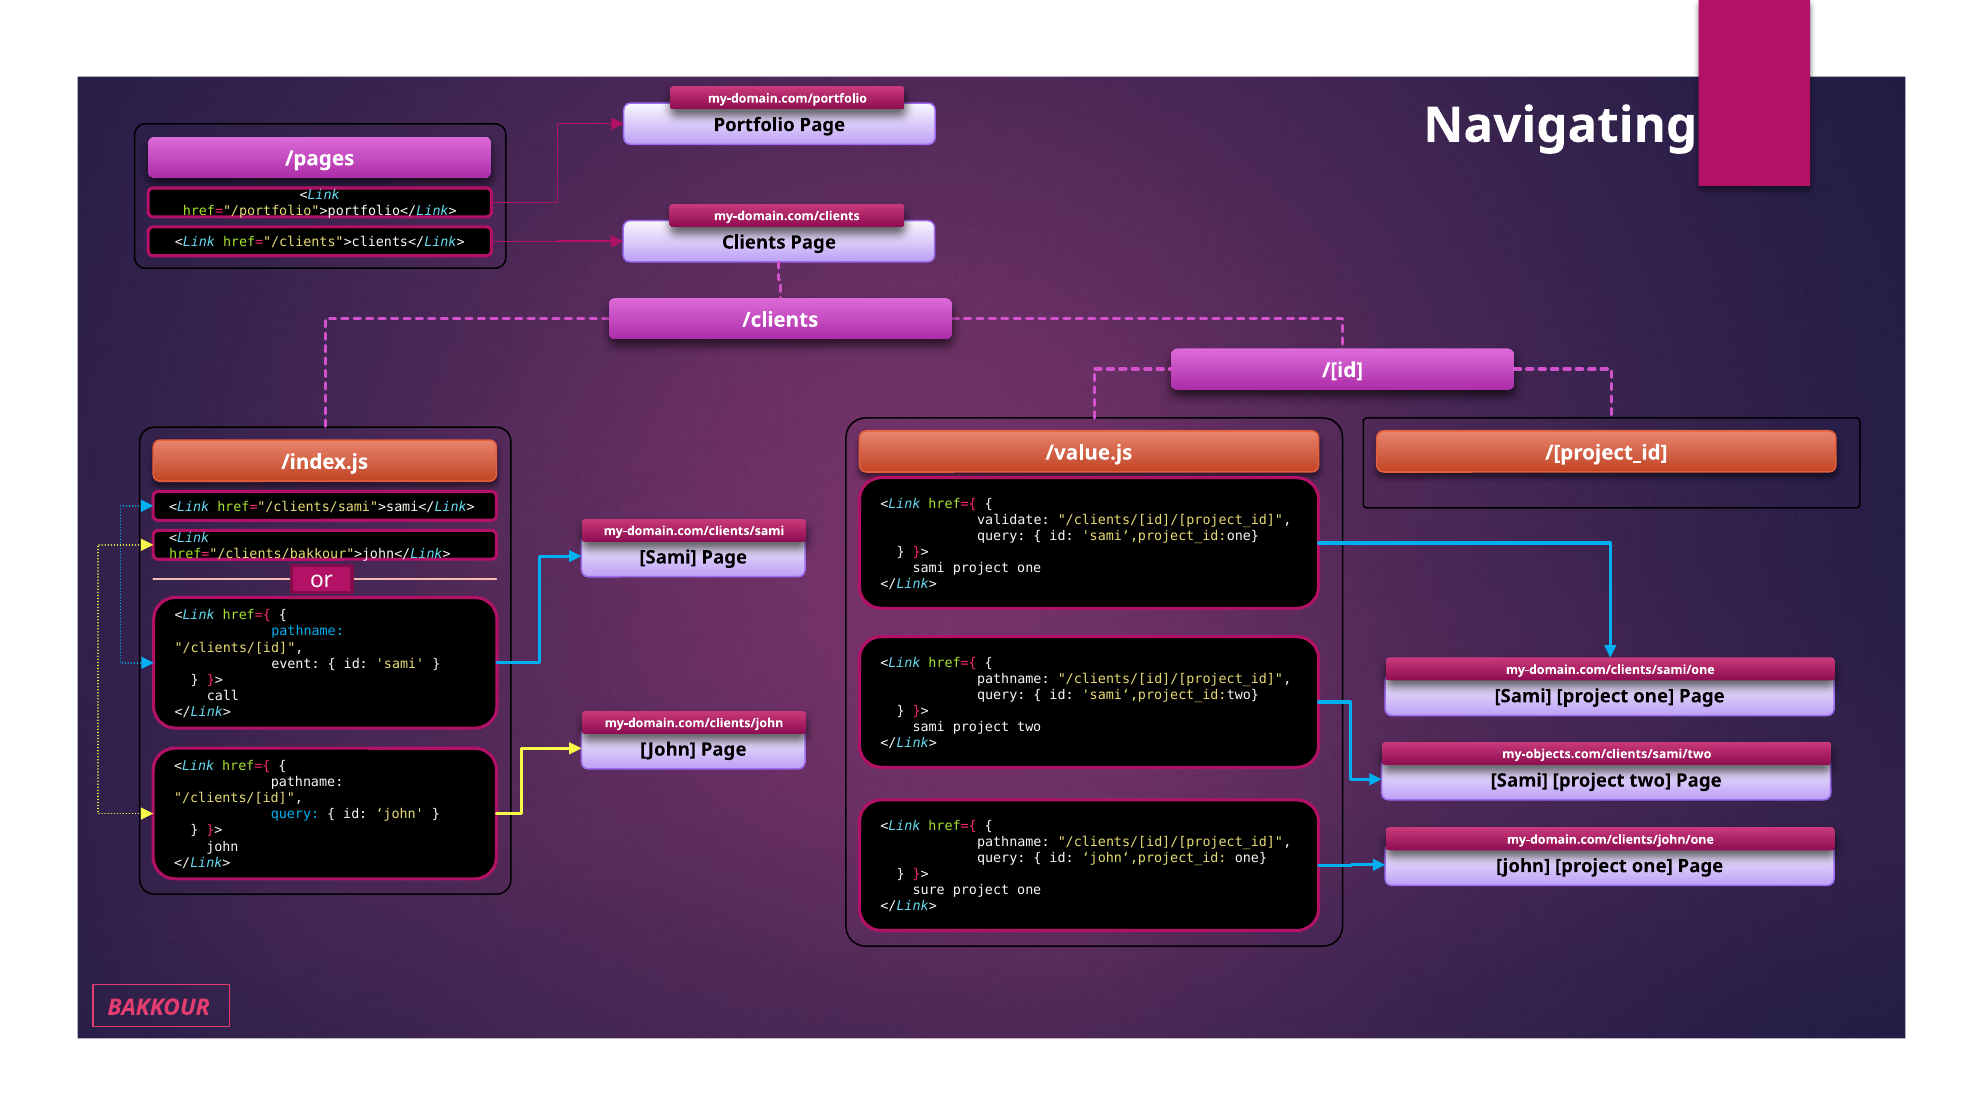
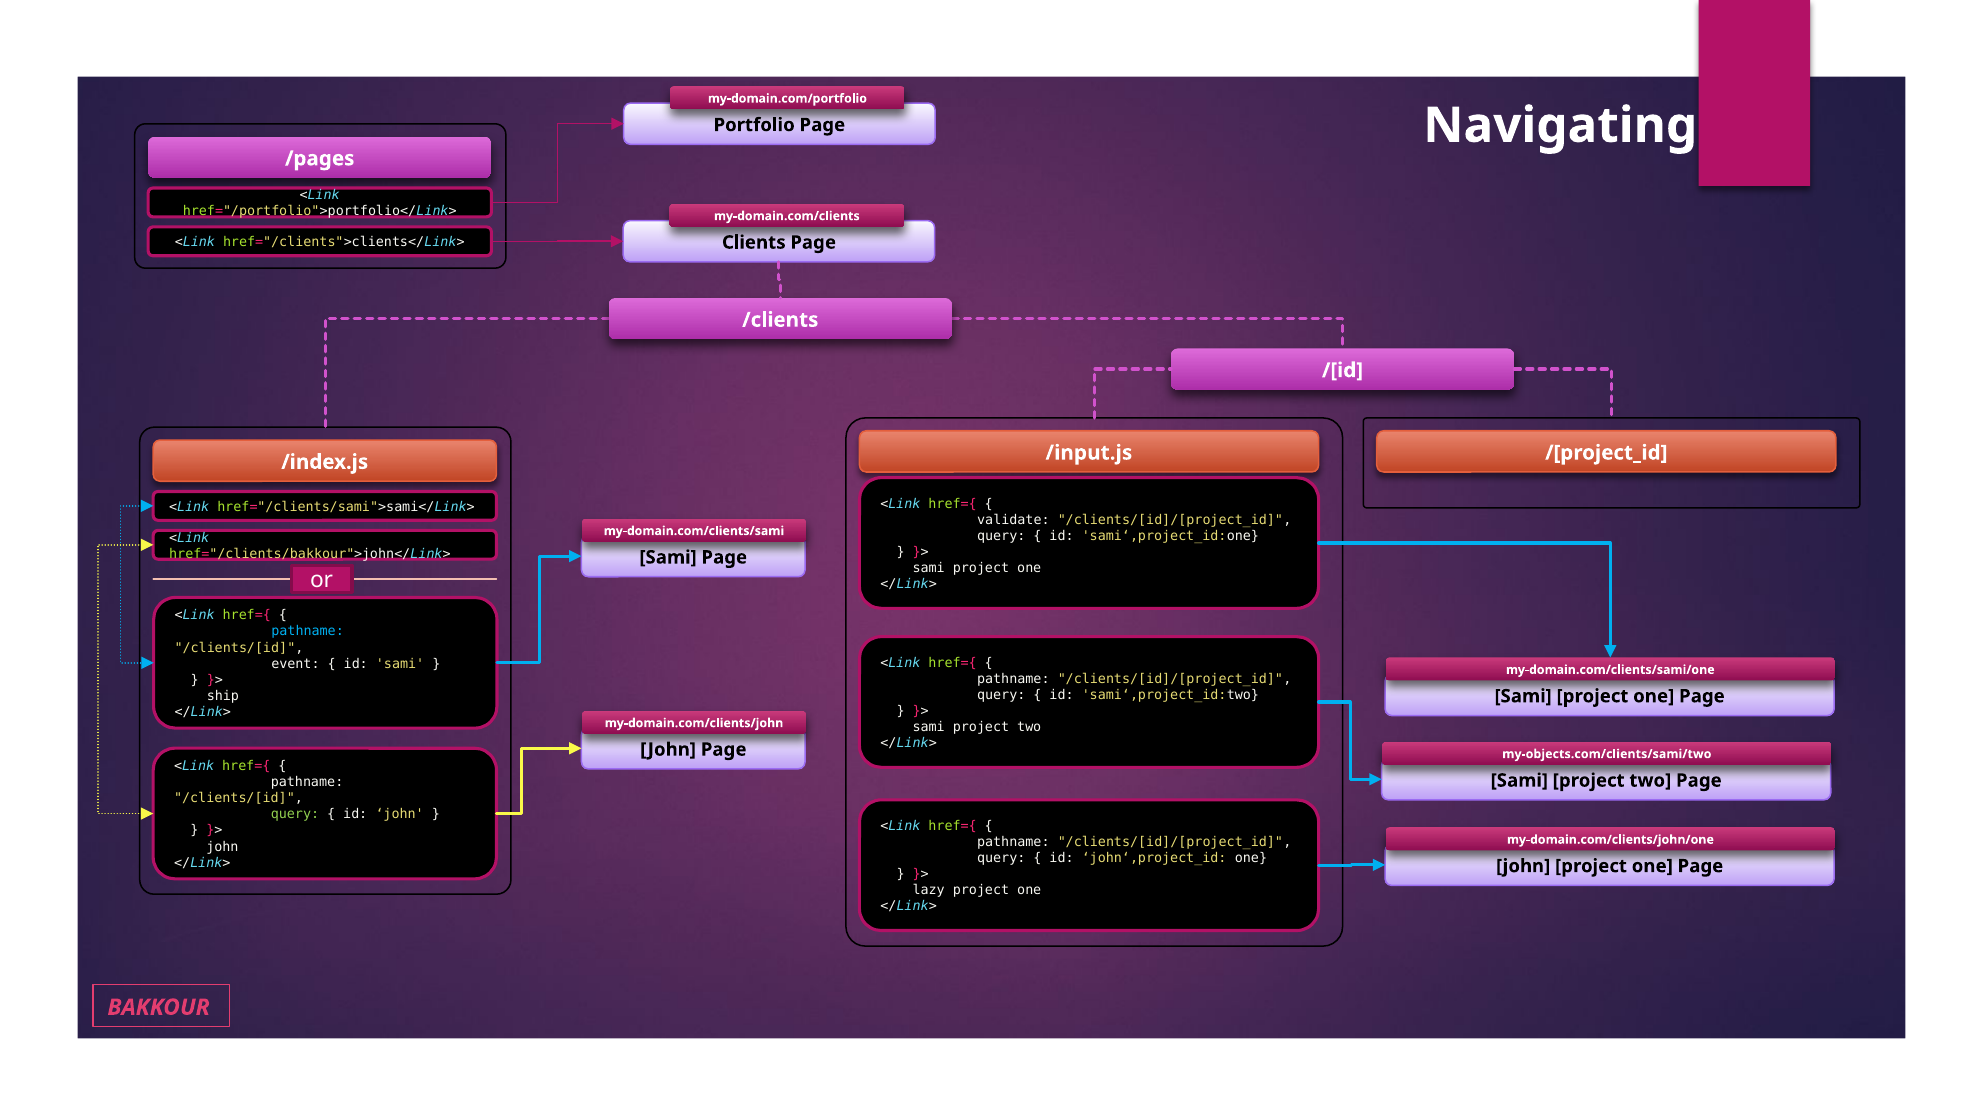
/value.js: /value.js -> /input.js
call: call -> ship
query at (295, 814) colour: light blue -> light green
sure: sure -> lazy
